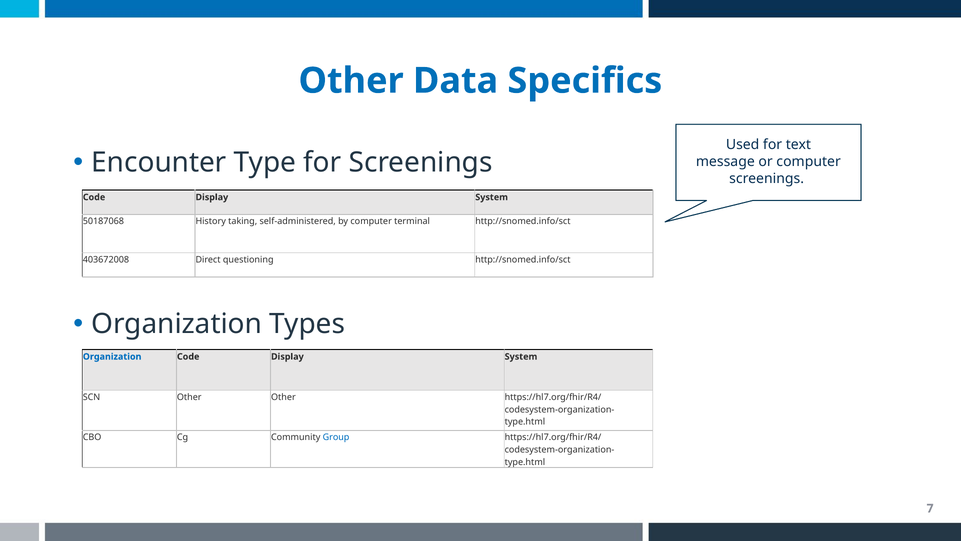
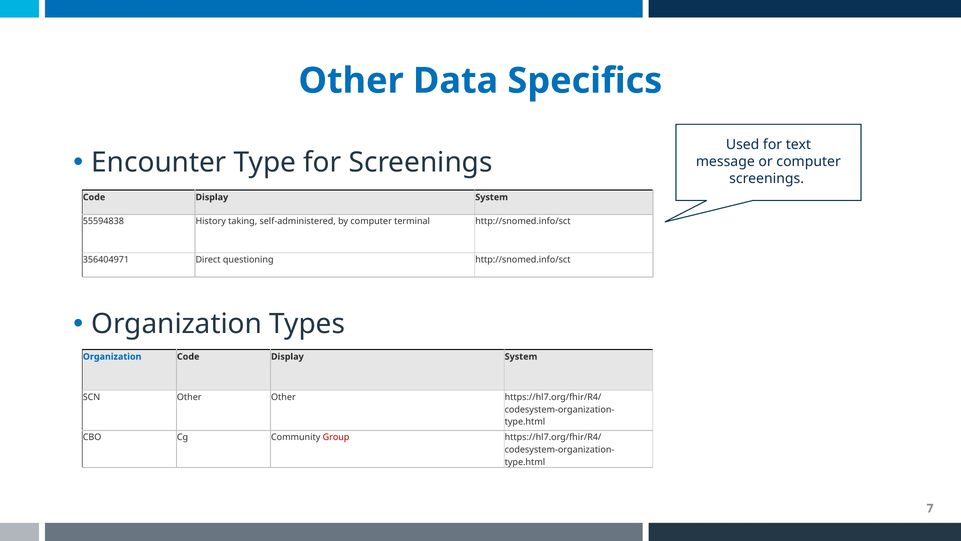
50187068: 50187068 -> 55594838
403672008: 403672008 -> 356404971
Group colour: blue -> red
